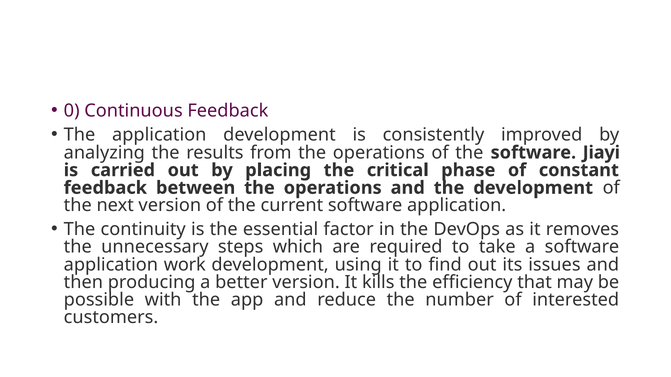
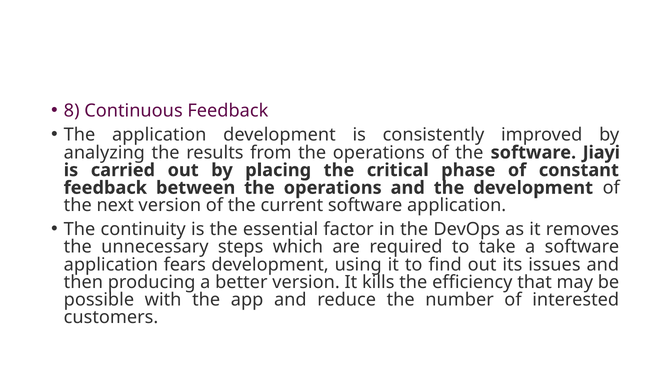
0: 0 -> 8
work: work -> fears
